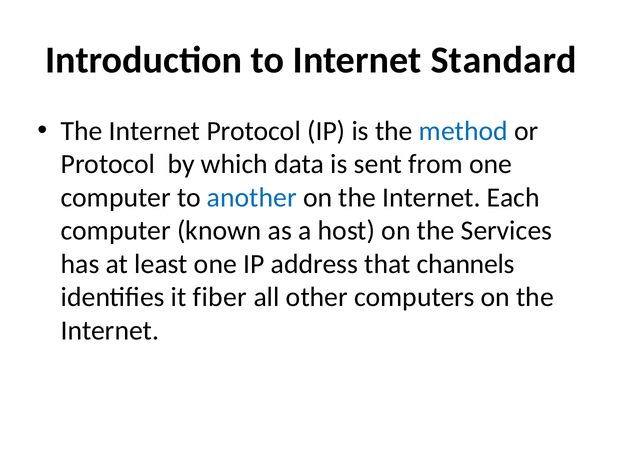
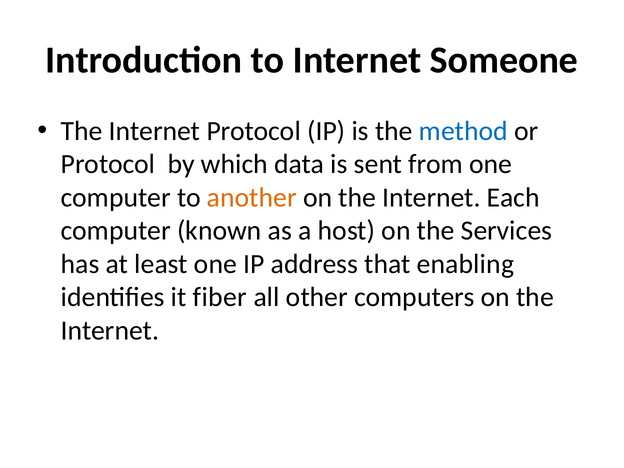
Standard: Standard -> Someone
another colour: blue -> orange
channels: channels -> enabling
